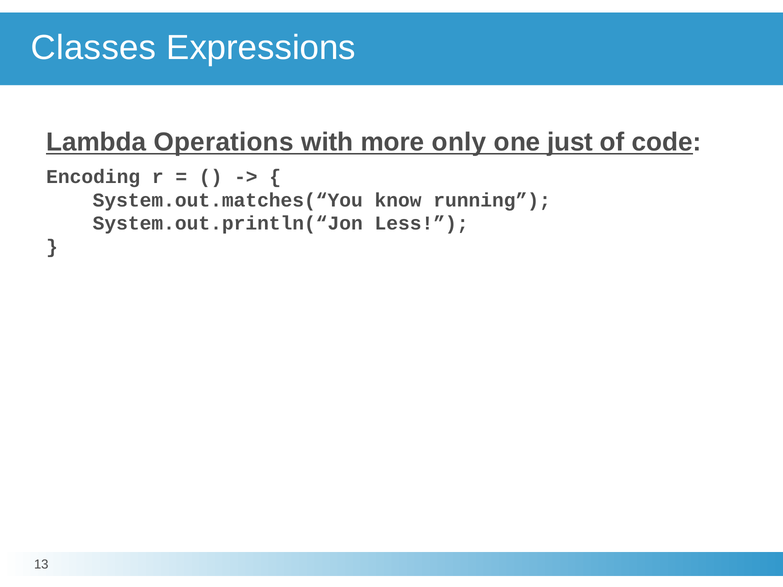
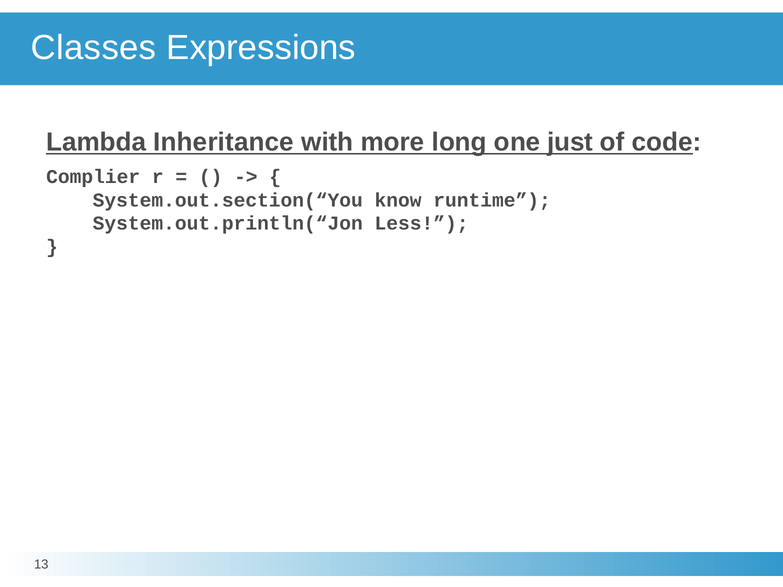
Operations: Operations -> Inheritance
only: only -> long
Encoding: Encoding -> Complier
System.out.matches(“You: System.out.matches(“You -> System.out.section(“You
running: running -> runtime
